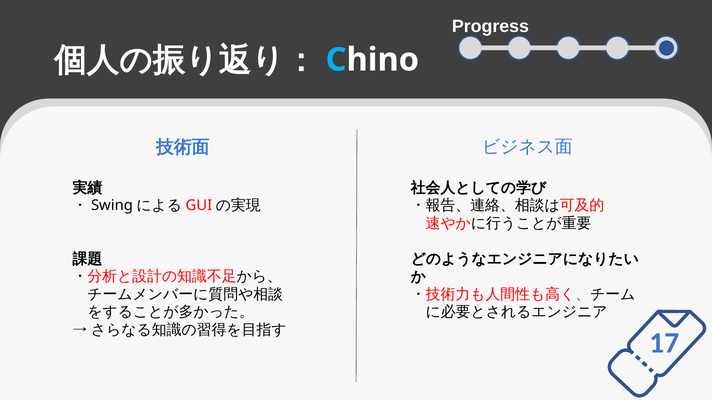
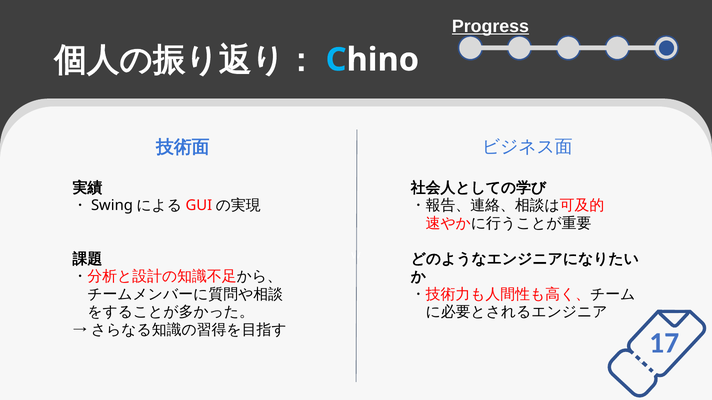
Progress underline: none -> present
